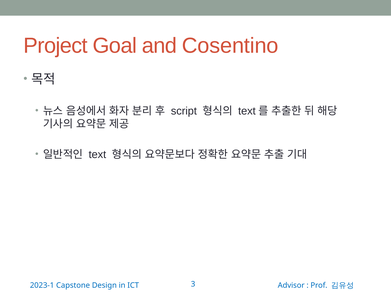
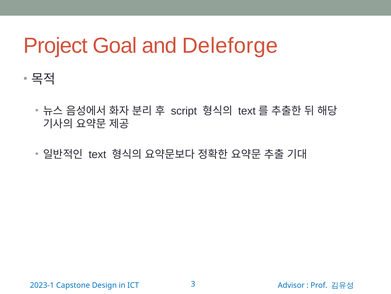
Cosentino: Cosentino -> Deleforge
